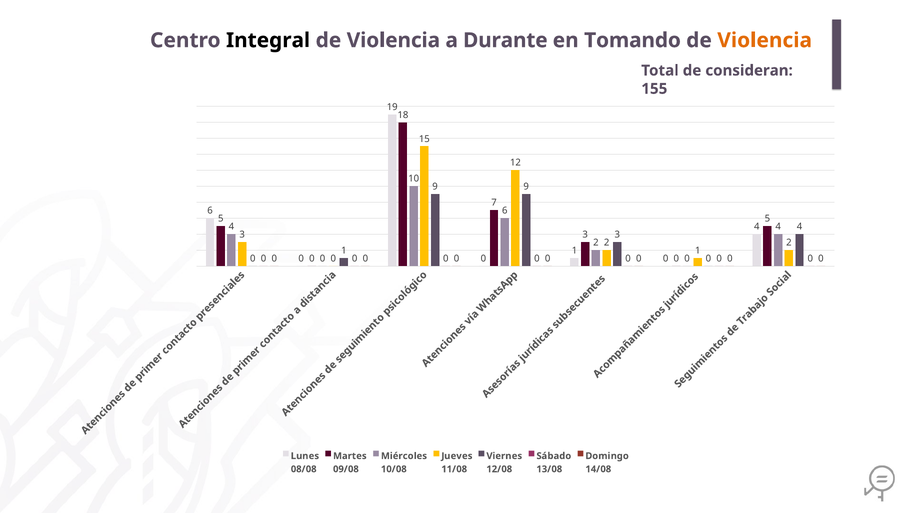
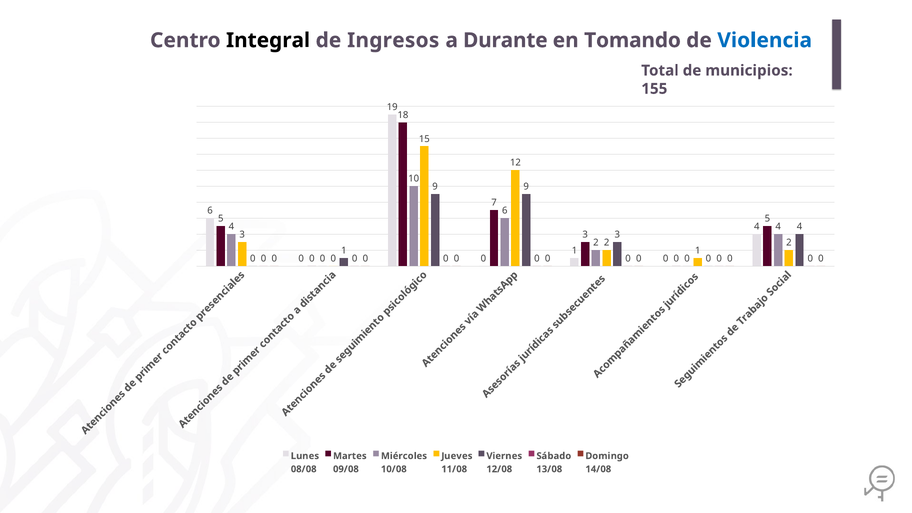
Violencia at (393, 40): Violencia -> Ingresos
Violencia at (765, 40) colour: orange -> blue
consideran: consideran -> municipios
